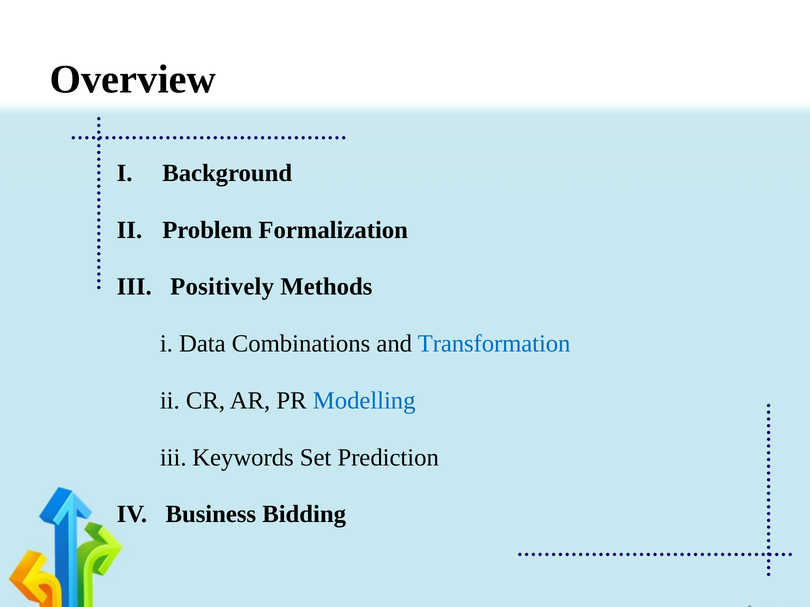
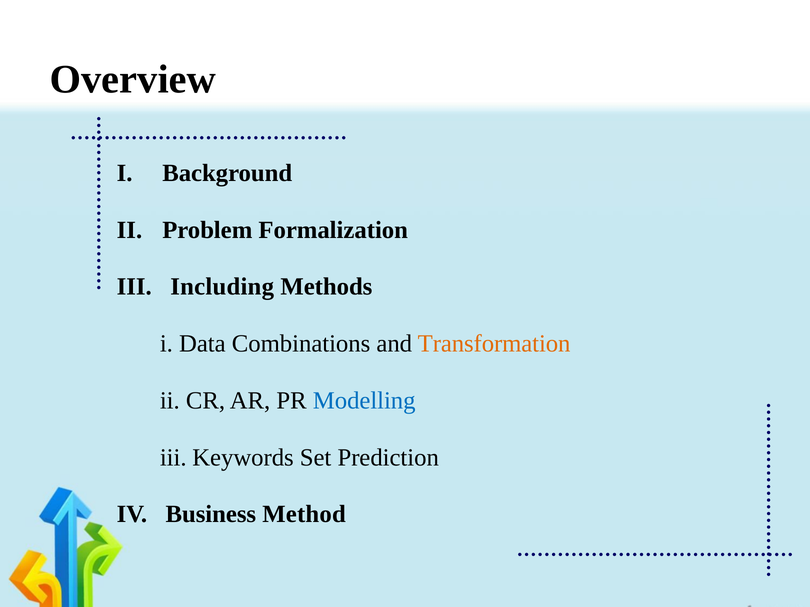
Positively: Positively -> Including
Transformation colour: blue -> orange
Bidding: Bidding -> Method
